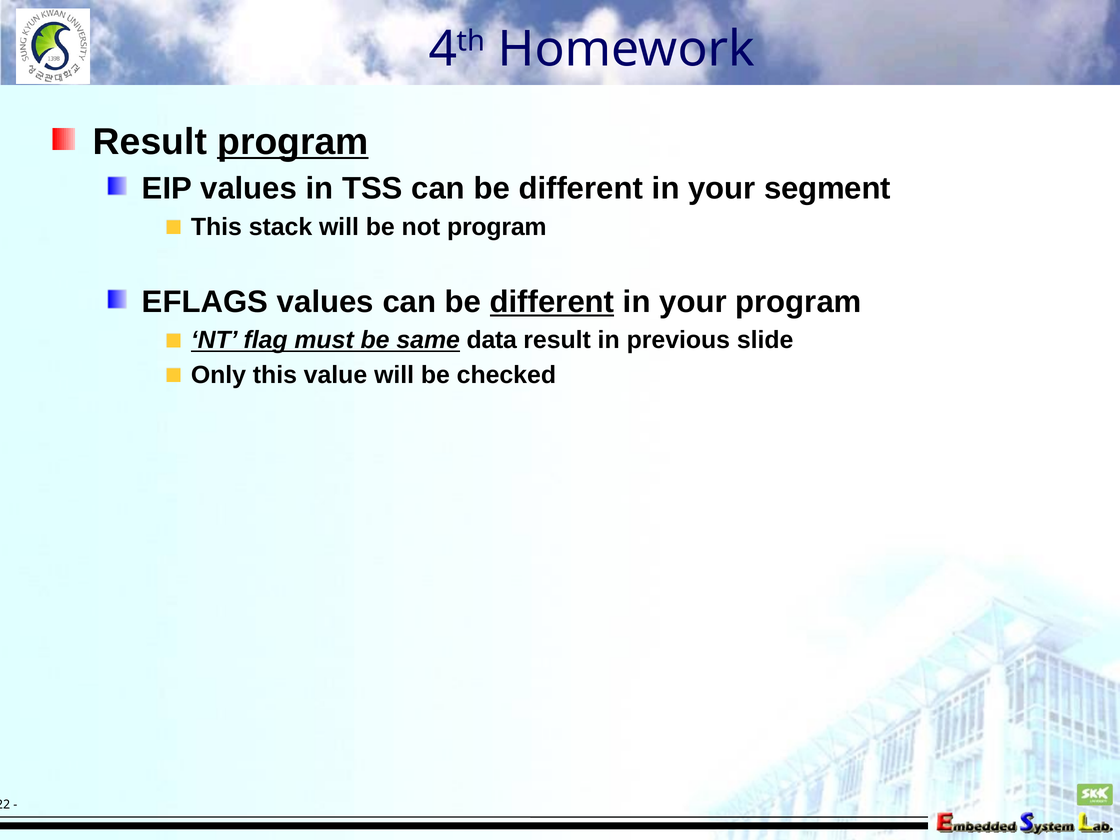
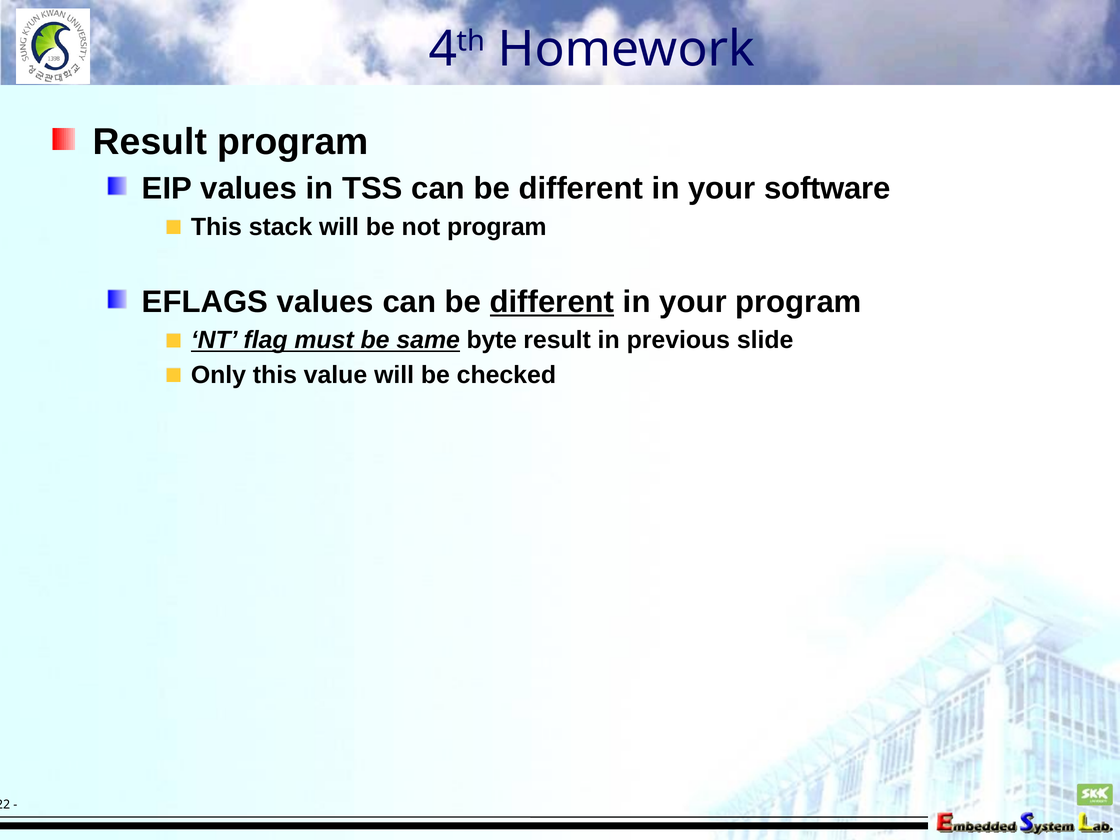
program at (293, 142) underline: present -> none
segment: segment -> software
data: data -> byte
